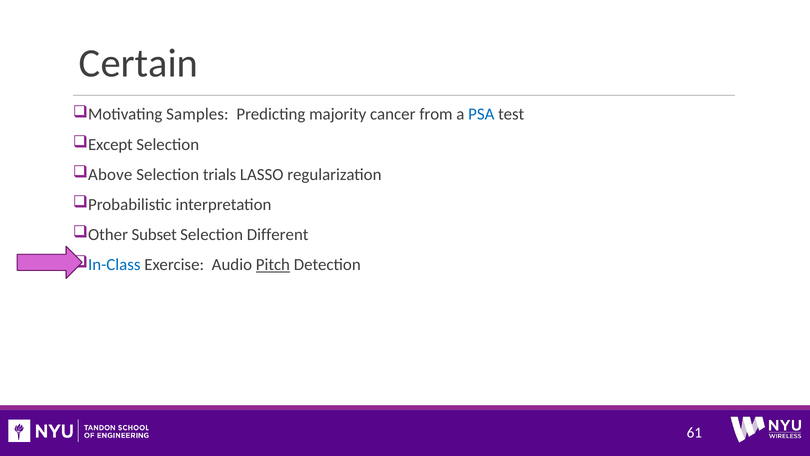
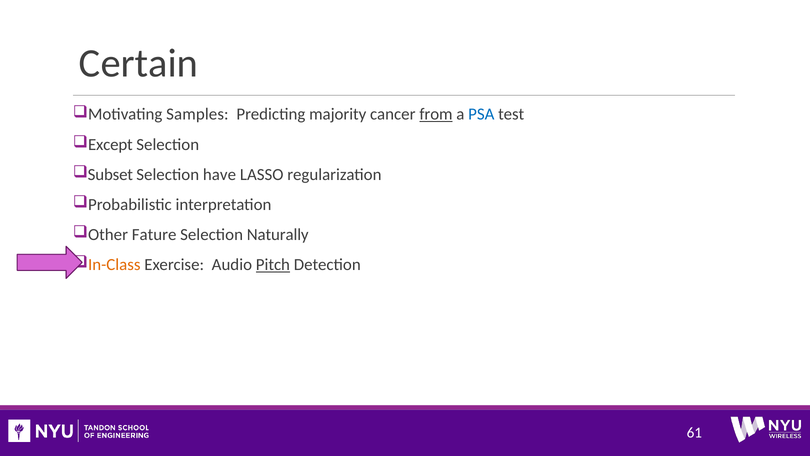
from underline: none -> present
Above: Above -> Subset
trials: trials -> have
Subset: Subset -> Fature
Different: Different -> Naturally
In-Class colour: blue -> orange
